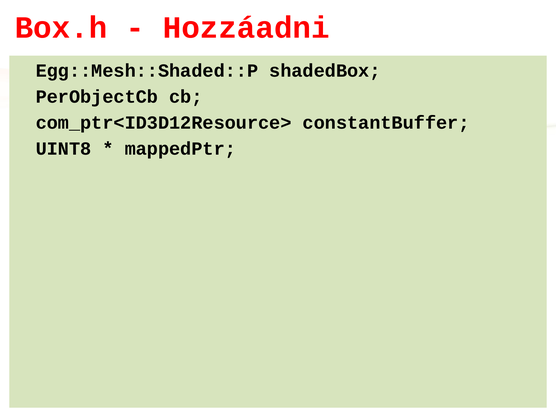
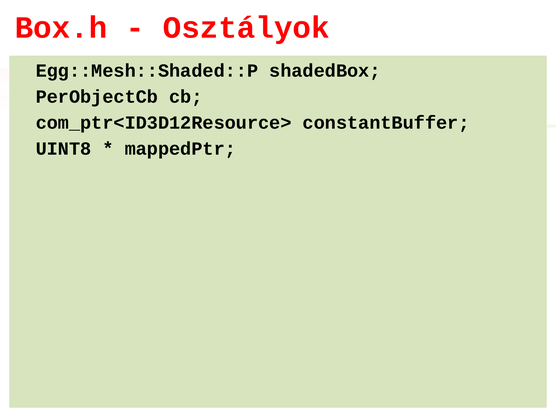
Hozzáadni: Hozzáadni -> Osztályok
